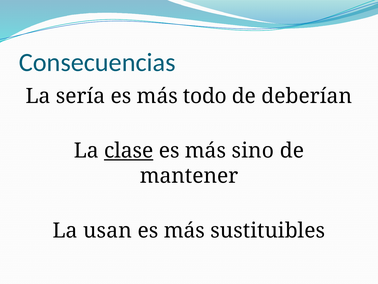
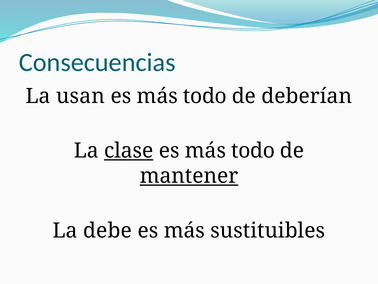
sería: sería -> usan
sino at (253, 150): sino -> todo
mantener underline: none -> present
usan: usan -> debe
